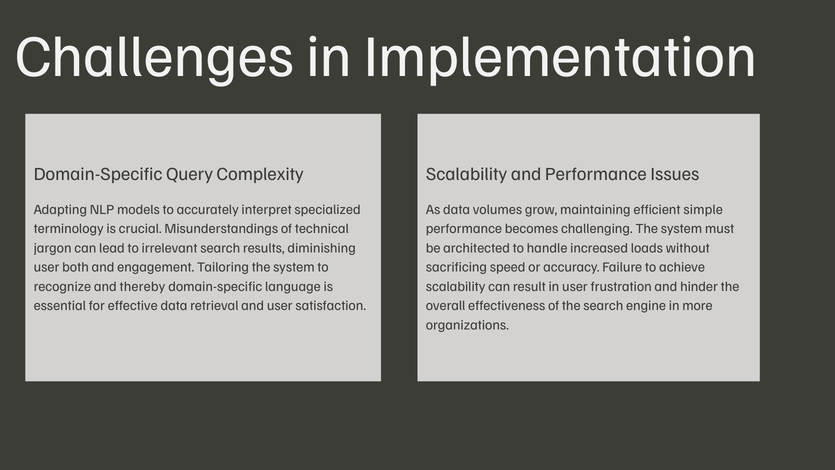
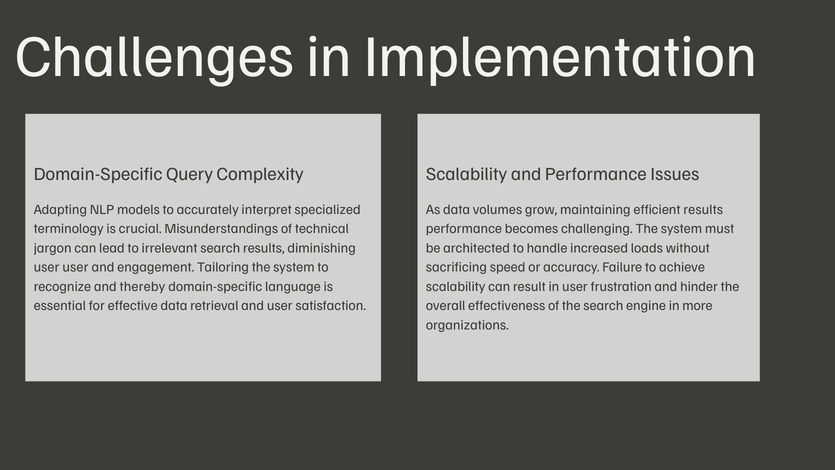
efficient simple: simple -> results
user both: both -> user
